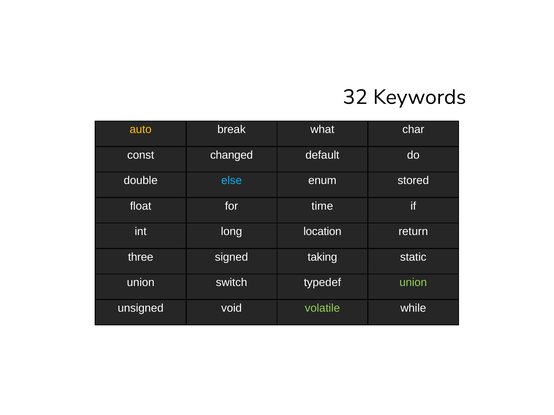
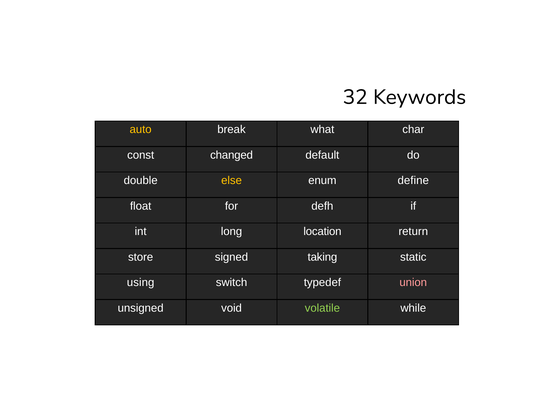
else colour: light blue -> yellow
stored: stored -> define
time: time -> defh
three: three -> store
union at (141, 283): union -> using
union at (413, 283) colour: light green -> pink
